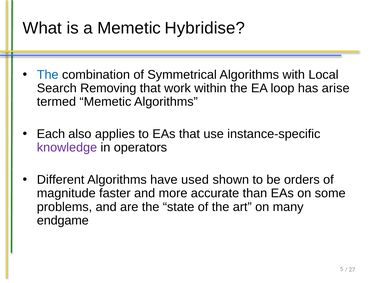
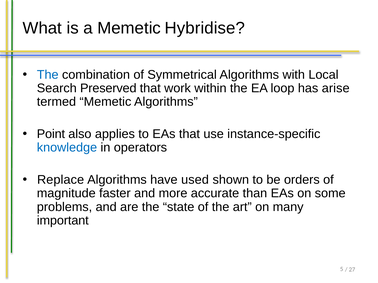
Removing: Removing -> Preserved
Each: Each -> Point
knowledge colour: purple -> blue
Different: Different -> Replace
endgame: endgame -> important
